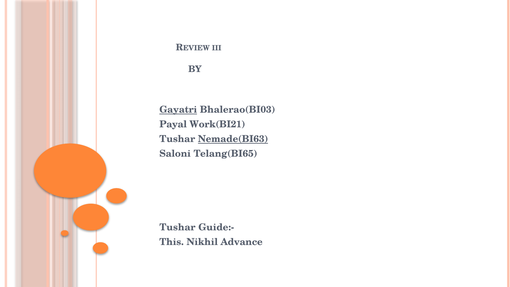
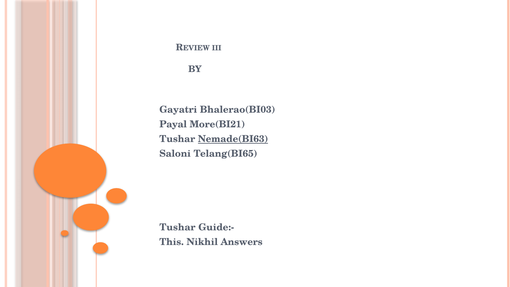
Gayatri underline: present -> none
Work(BI21: Work(BI21 -> More(BI21
Advance: Advance -> Answers
